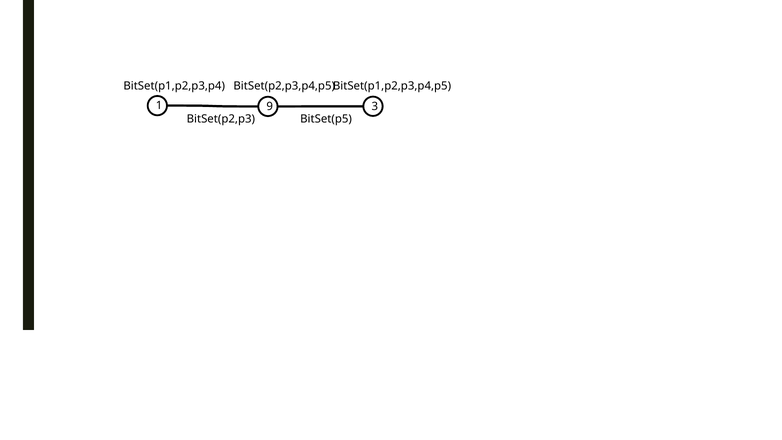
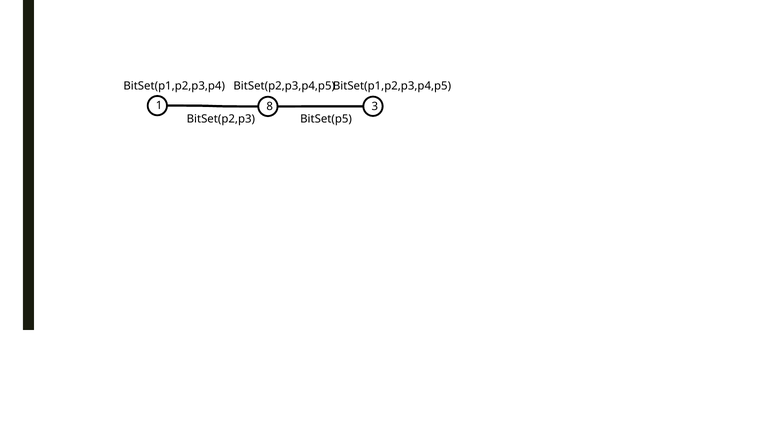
9: 9 -> 8
